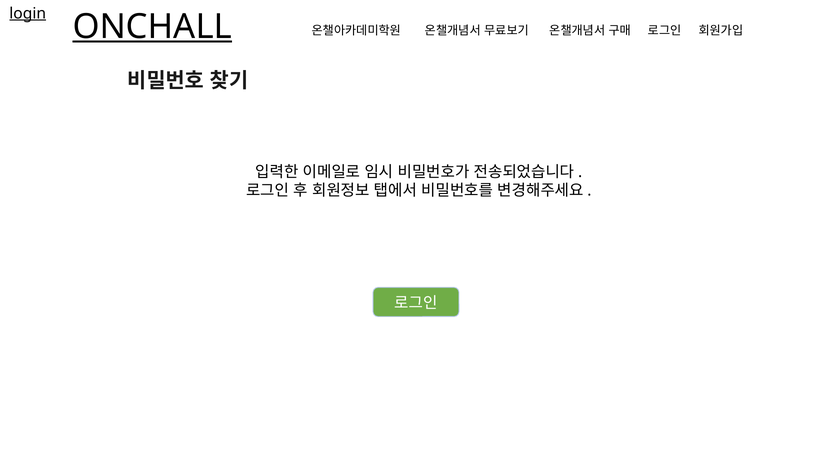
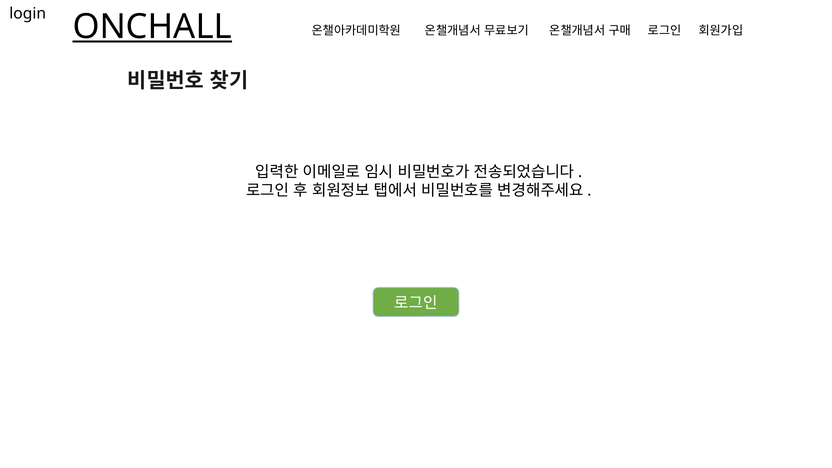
login underline: present -> none
